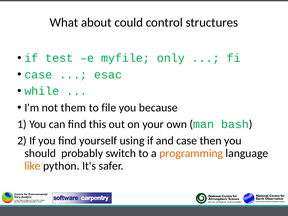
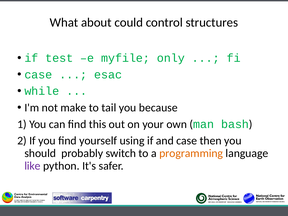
them: them -> make
file: file -> tail
like colour: orange -> purple
